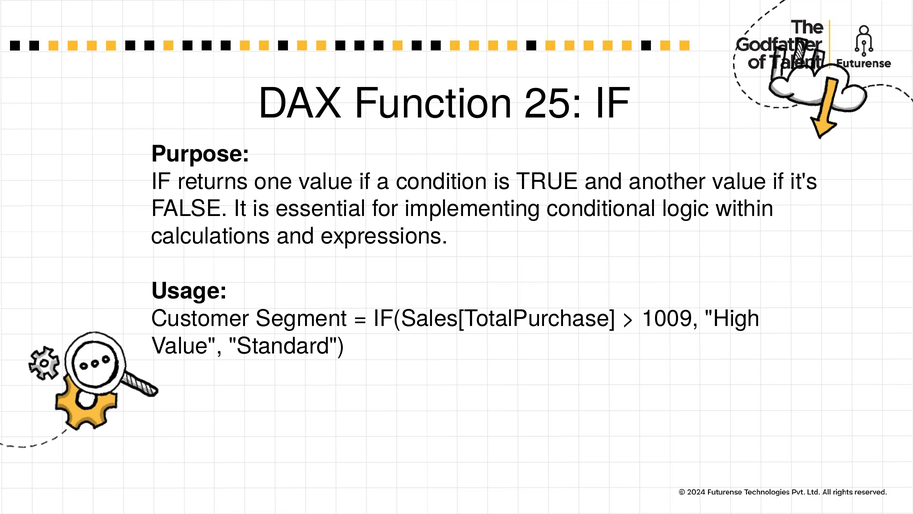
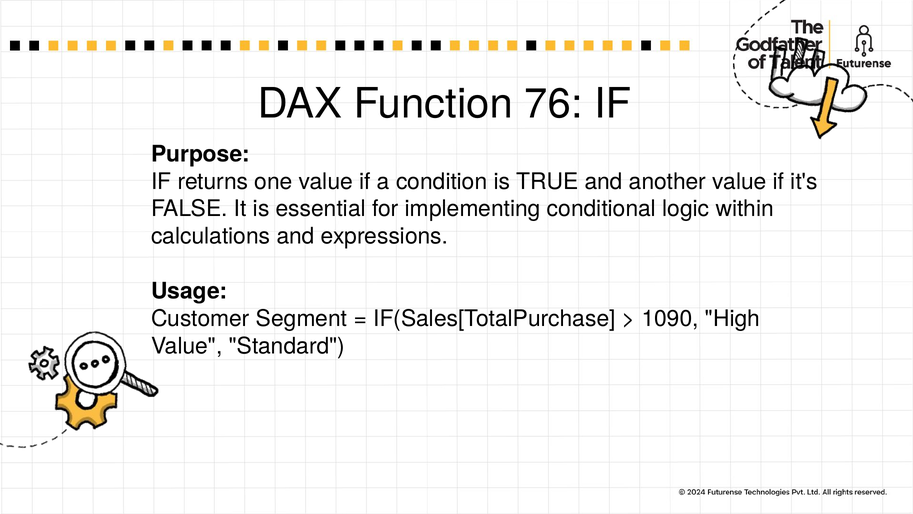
25: 25 -> 76
1009: 1009 -> 1090
